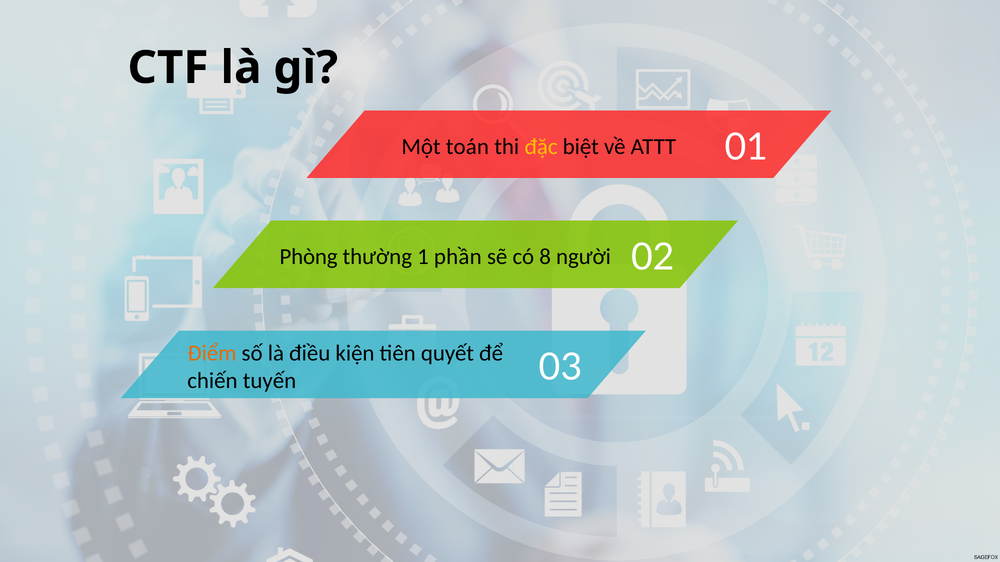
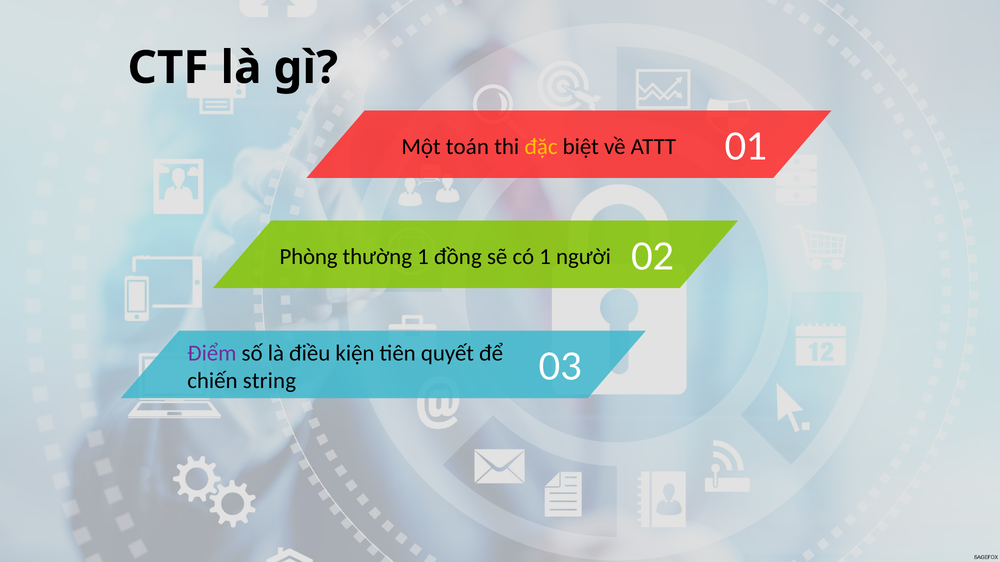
phần: phần -> đồng
có 8: 8 -> 1
Điểm colour: orange -> purple
tuyến: tuyến -> string
